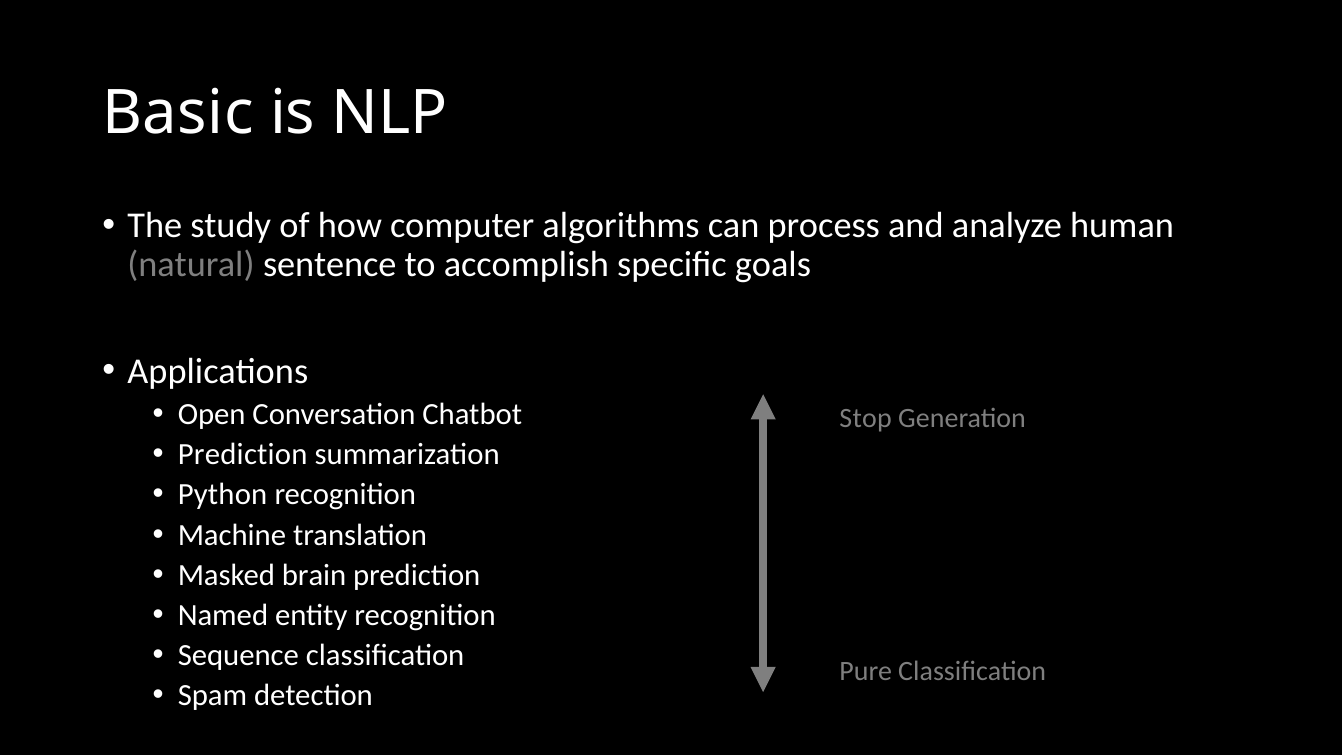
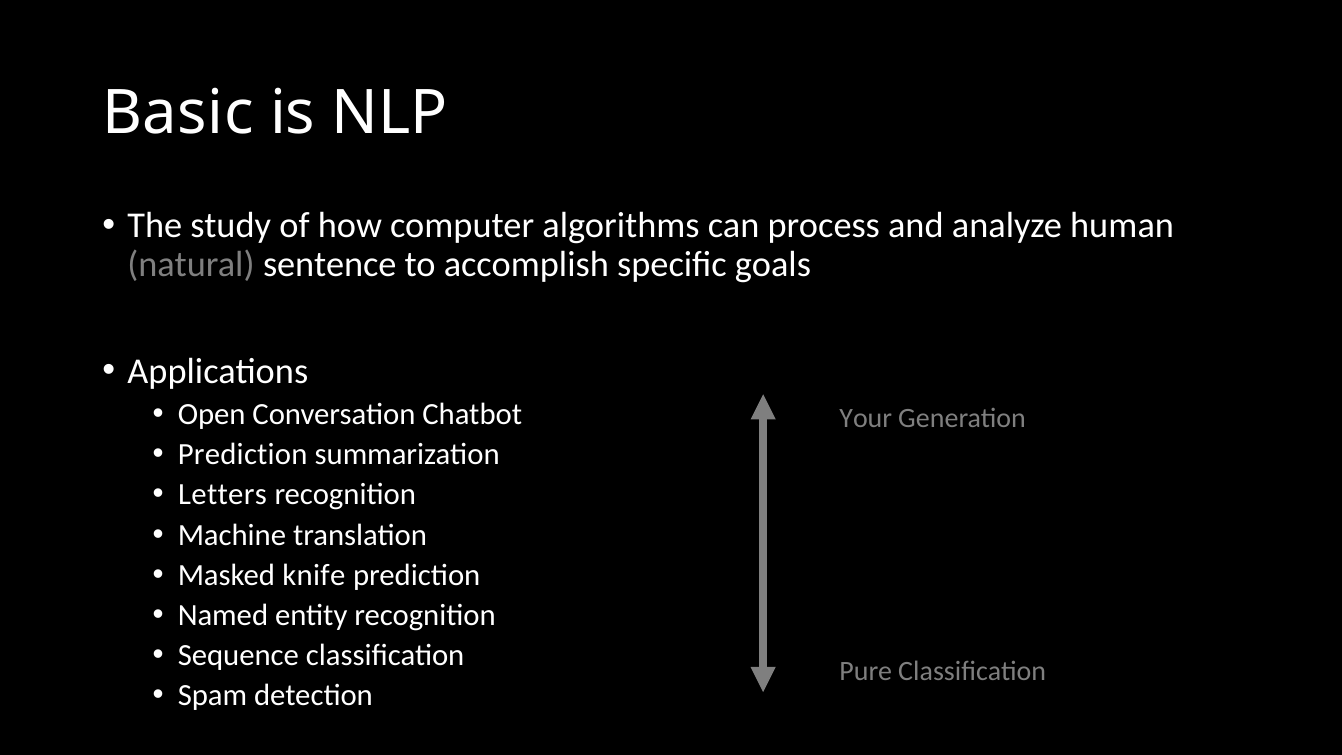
Stop: Stop -> Your
Python: Python -> Letters
brain: brain -> knife
